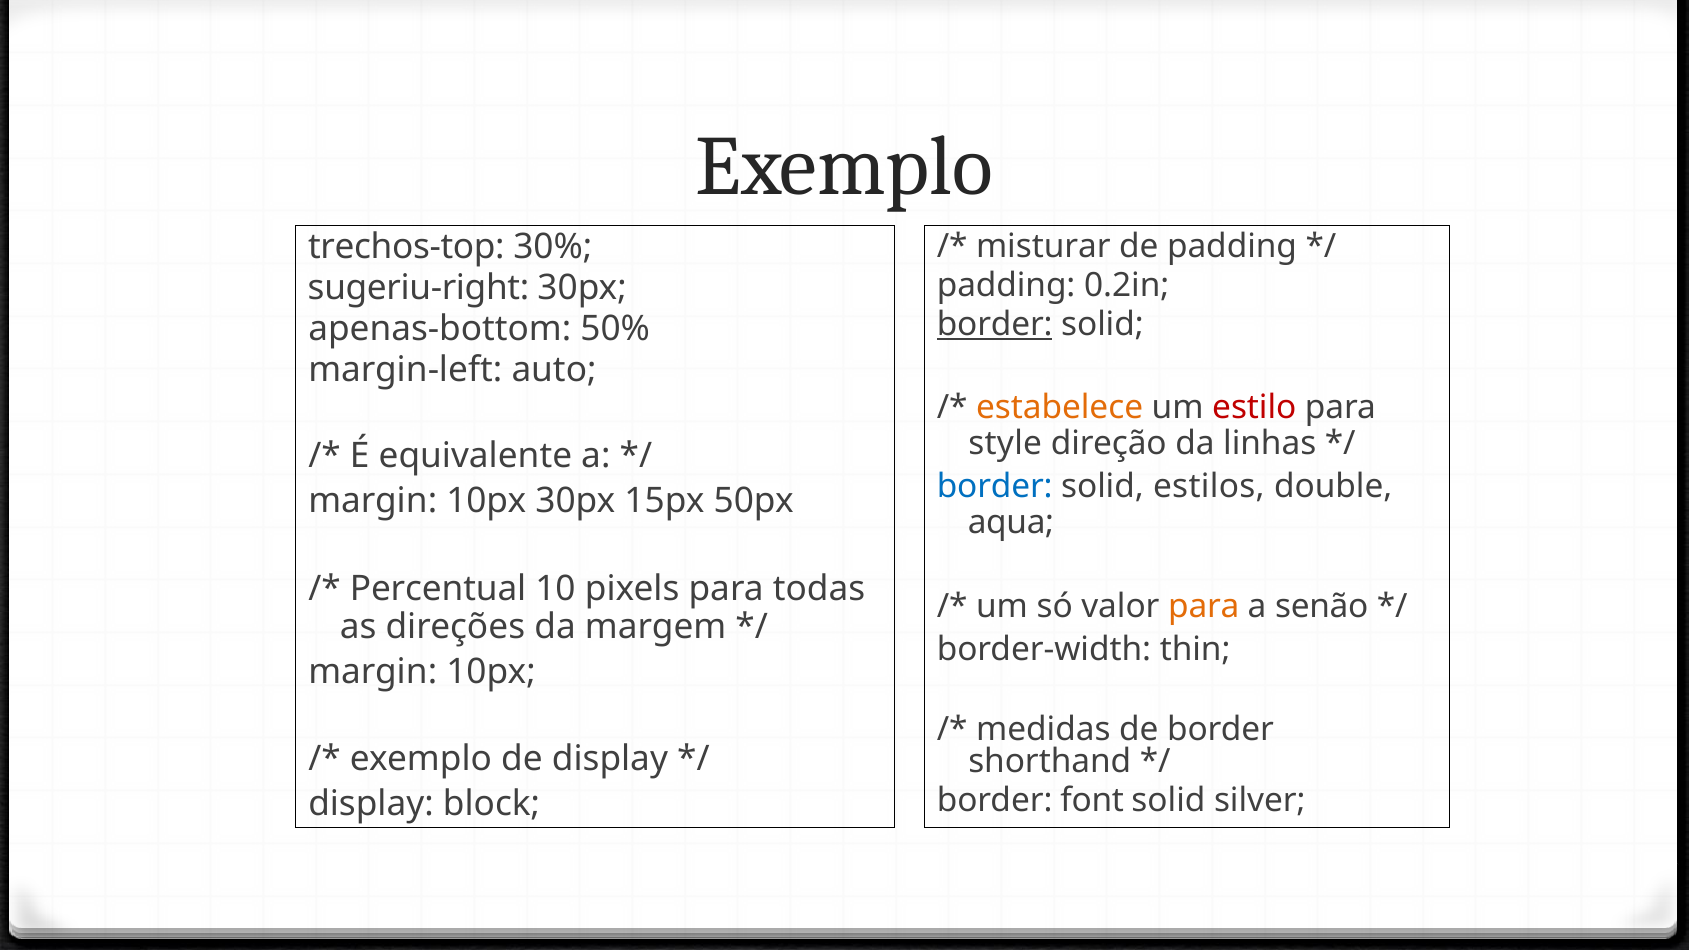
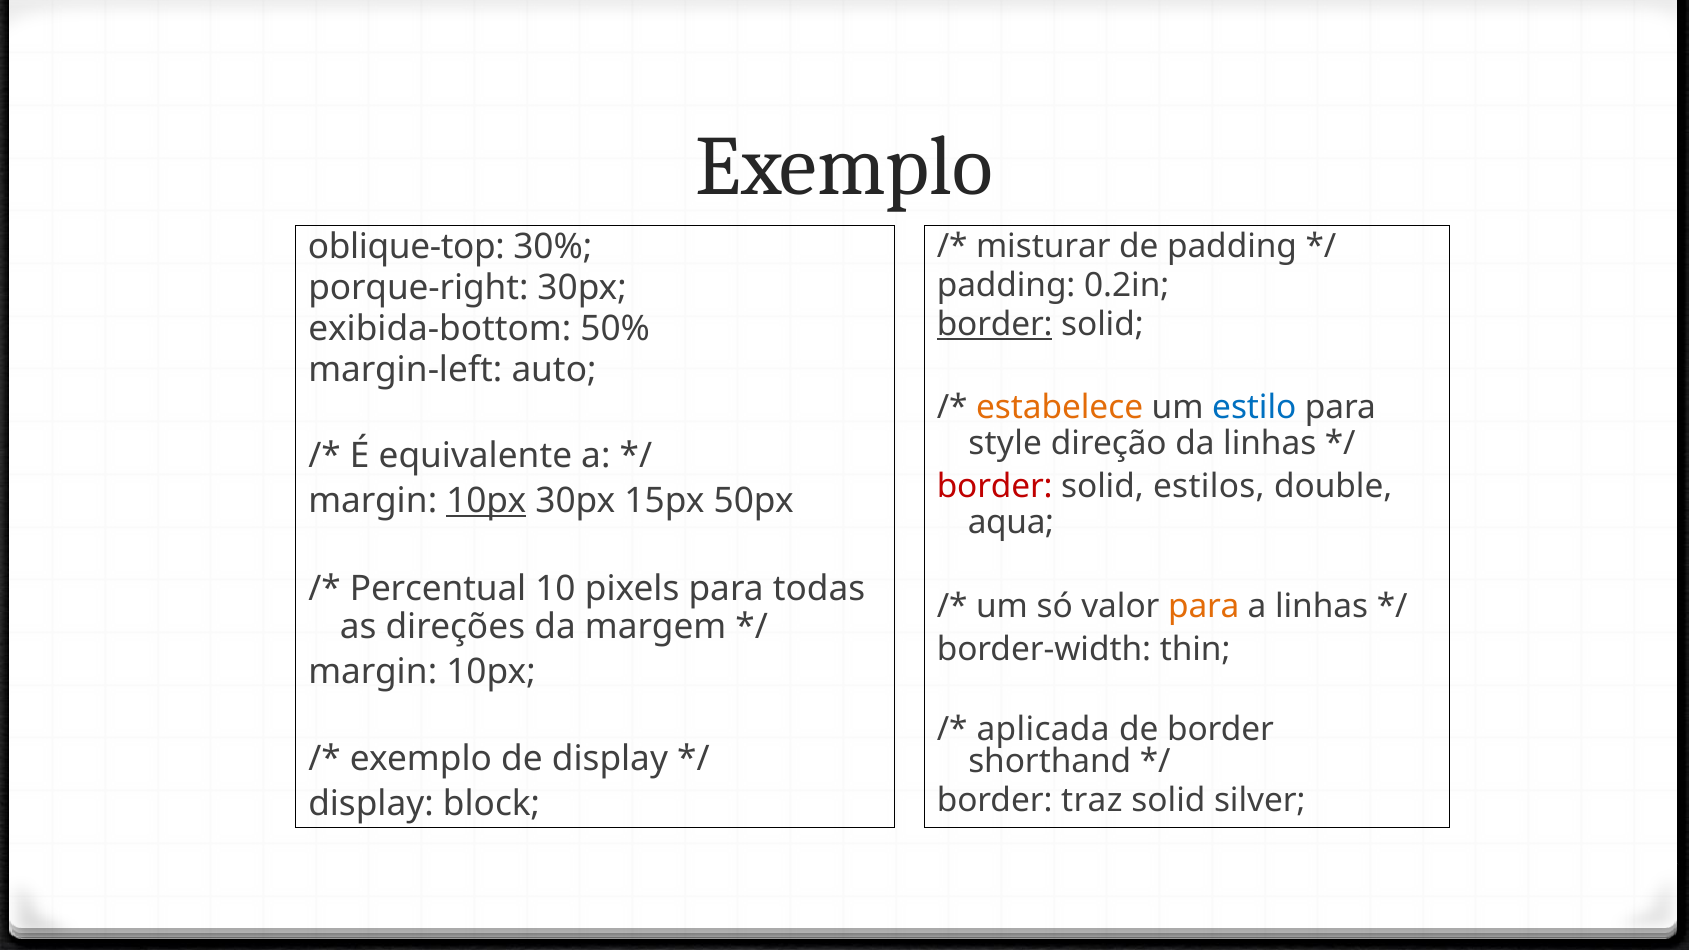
trechos-top: trechos-top -> oblique-top
sugeriu-right: sugeriu-right -> porque-right
apenas-bottom: apenas-bottom -> exibida-bottom
estilo colour: red -> blue
border at (995, 486) colour: blue -> red
10px at (486, 501) underline: none -> present
a senão: senão -> linhas
medidas: medidas -> aplicada
font: font -> traz
